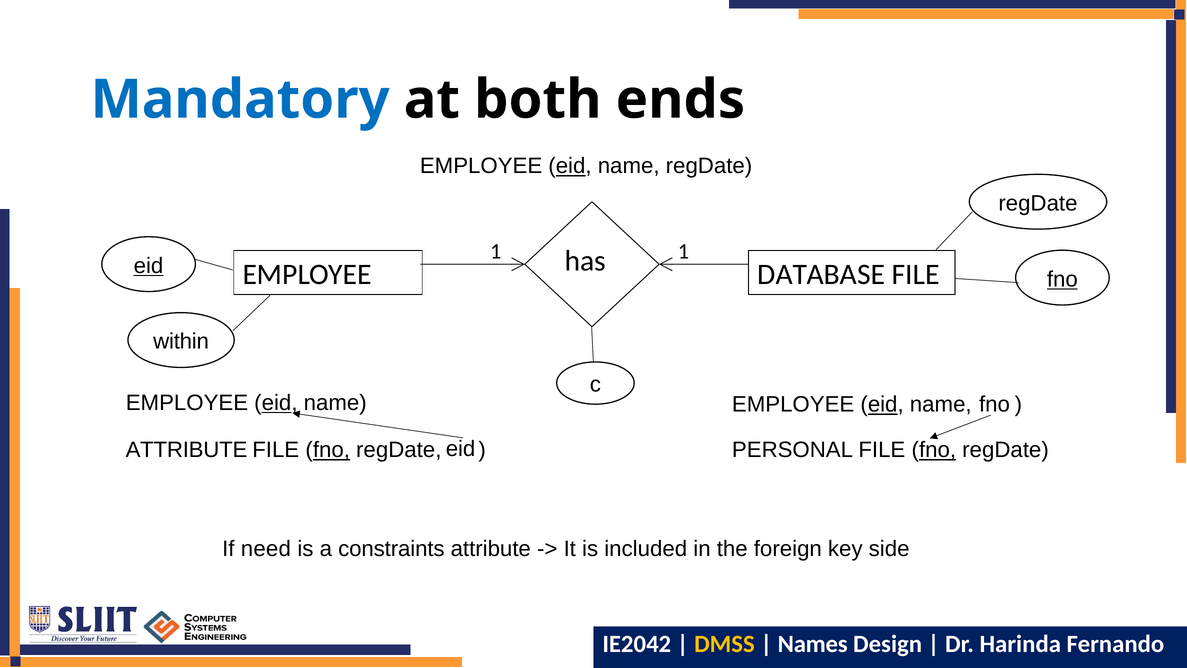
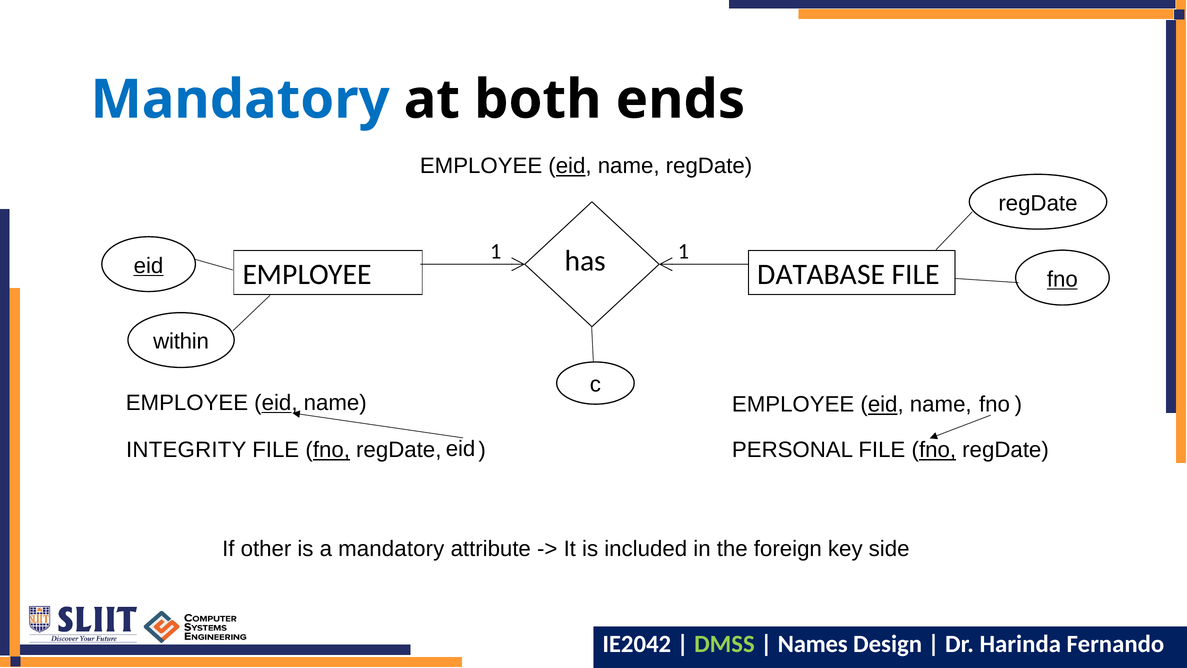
ATTRIBUTE at (186, 450): ATTRIBUTE -> INTEGRITY
need: need -> other
a constraints: constraints -> mandatory
DMSS colour: yellow -> light green
